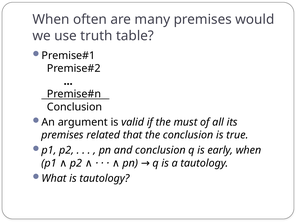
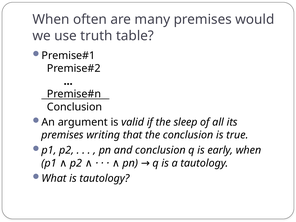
must: must -> sleep
related: related -> writing
